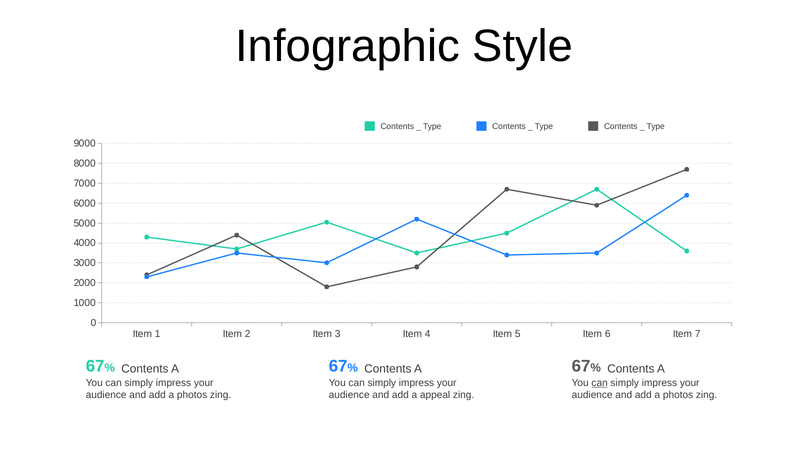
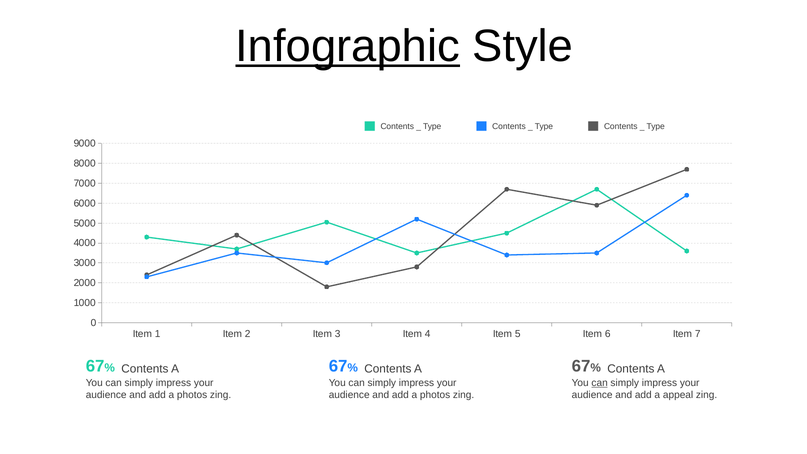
Infographic underline: none -> present
appeal at (435, 395): appeal -> photos
photos at (678, 395): photos -> appeal
